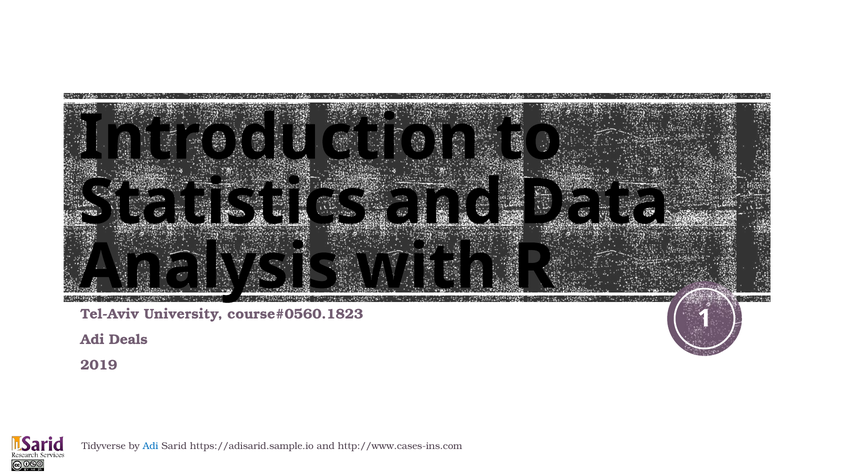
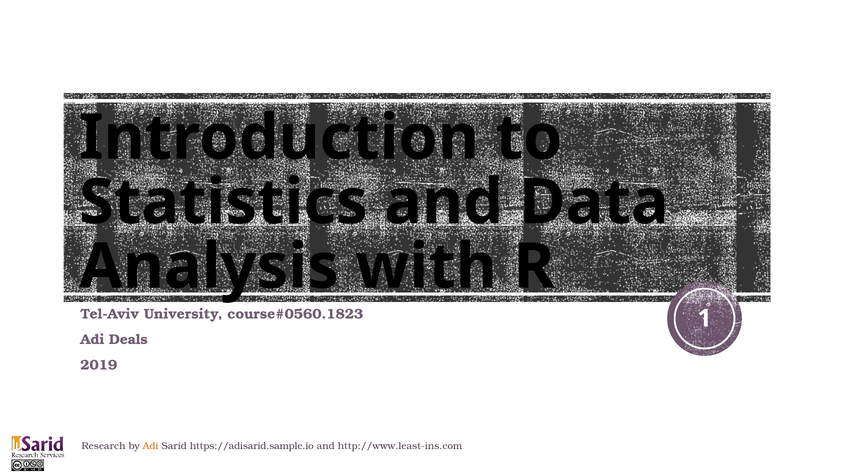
Tidyverse: Tidyverse -> Research
Adi at (151, 446) colour: blue -> orange
http://www.cases-ins.com: http://www.cases-ins.com -> http://www.least-ins.com
